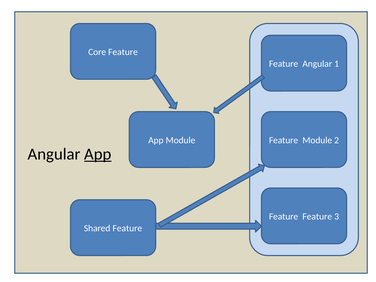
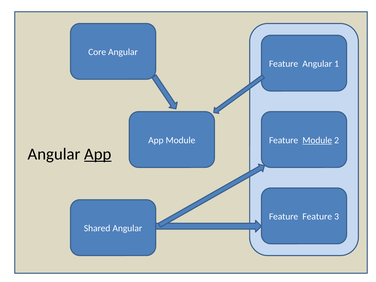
Core Feature: Feature -> Angular
Module at (317, 140) underline: none -> present
Shared Feature: Feature -> Angular
